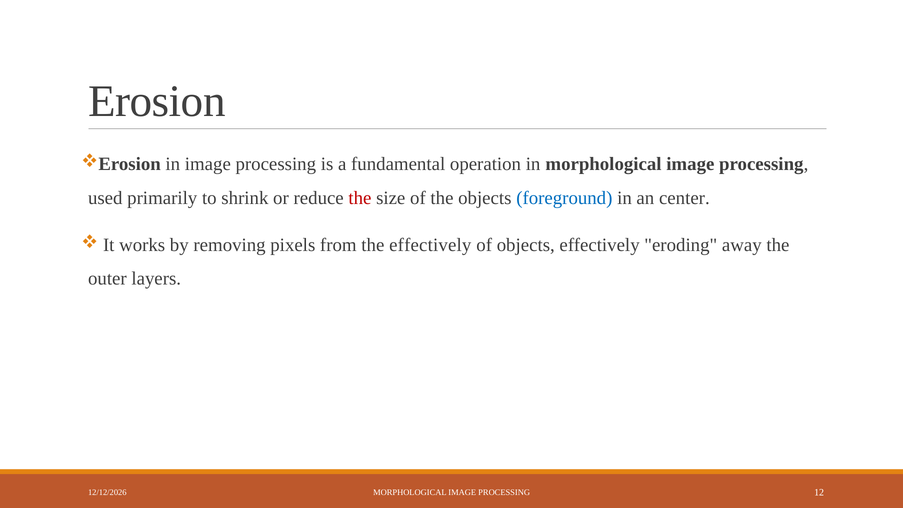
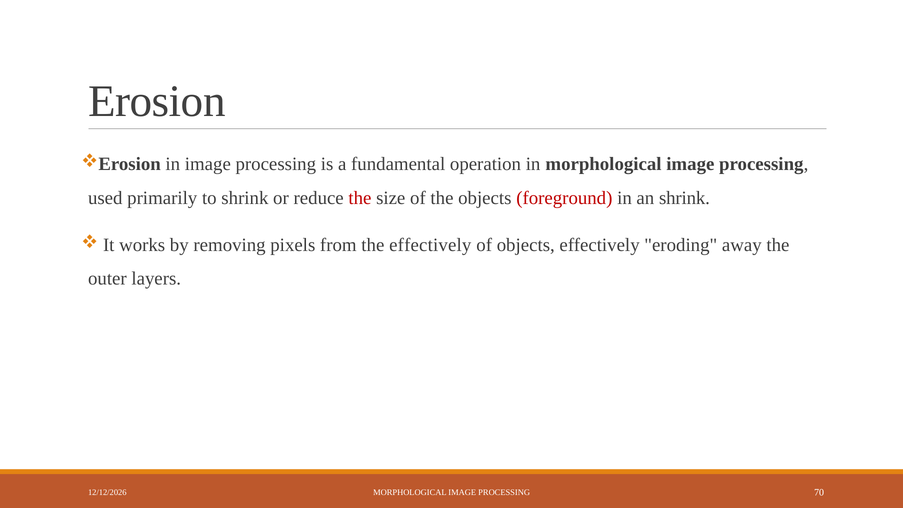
foreground colour: blue -> red
an center: center -> shrink
12: 12 -> 70
